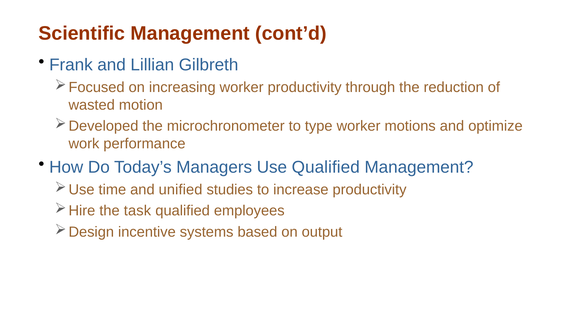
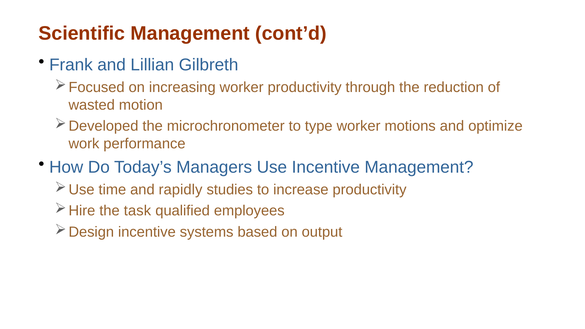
Use Qualified: Qualified -> Incentive
unified: unified -> rapidly
